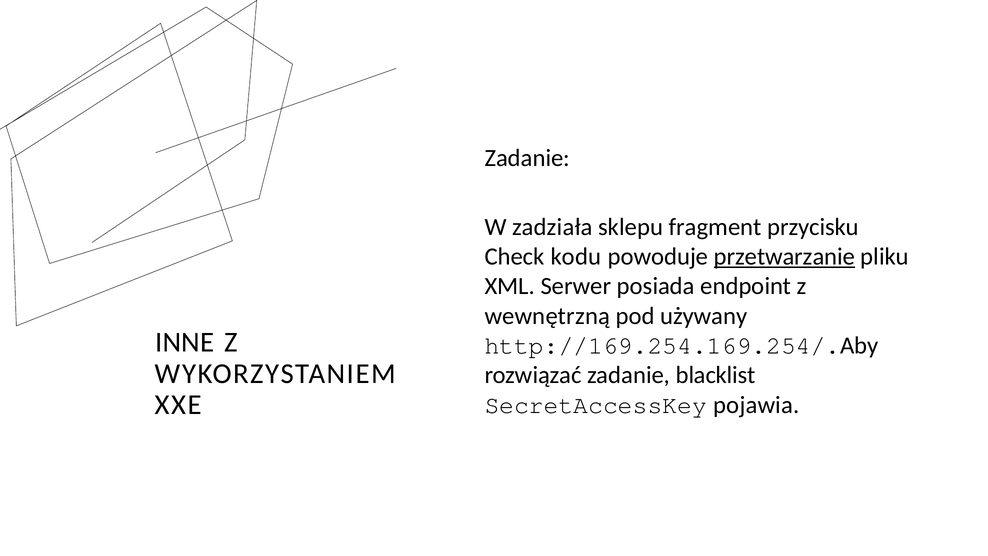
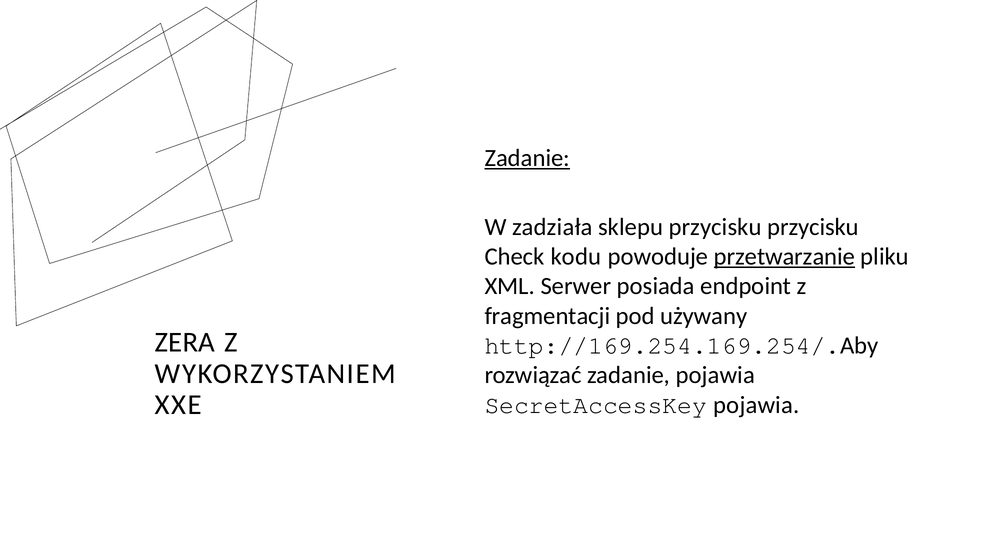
Zadanie at (527, 158) underline: none -> present
sklepu fragment: fragment -> przycisku
wewnętrzną: wewnętrzną -> fragmentacji
INNE: INNE -> ZERA
zadanie blacklist: blacklist -> pojawia
